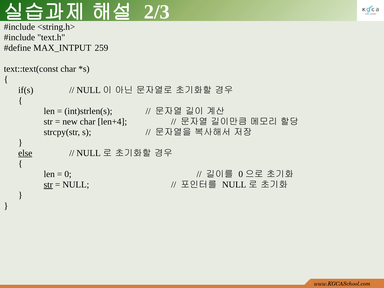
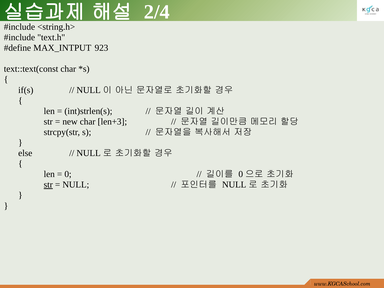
2/3: 2/3 -> 2/4
259: 259 -> 923
len+4: len+4 -> len+3
else underline: present -> none
